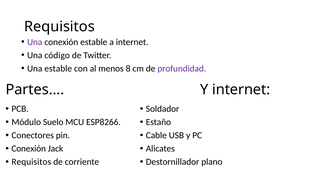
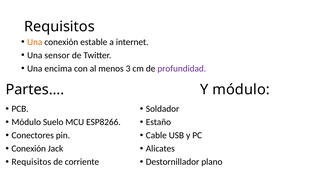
Una at (35, 42) colour: purple -> orange
código: código -> sensor
Una estable: estable -> encima
8: 8 -> 3
Y internet: internet -> módulo
